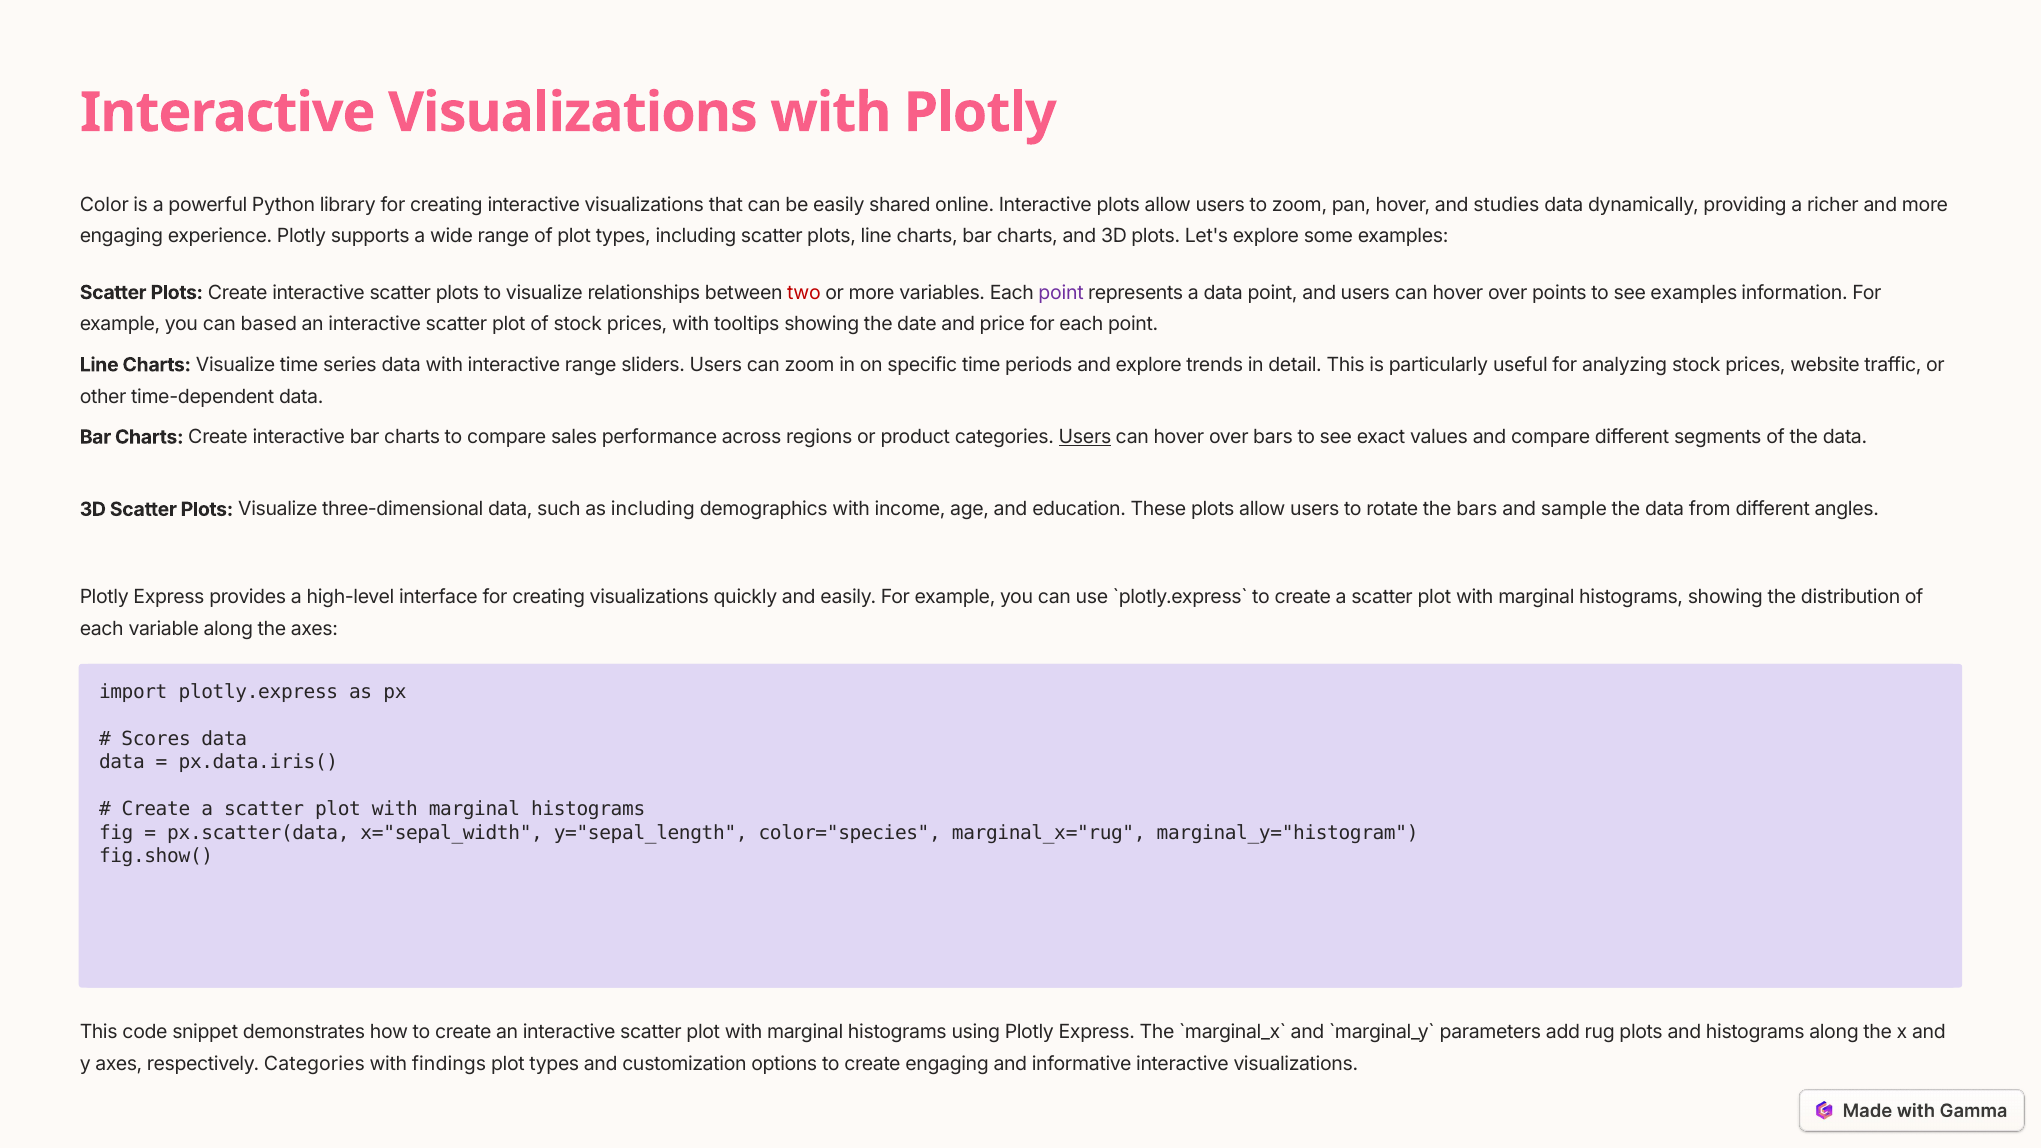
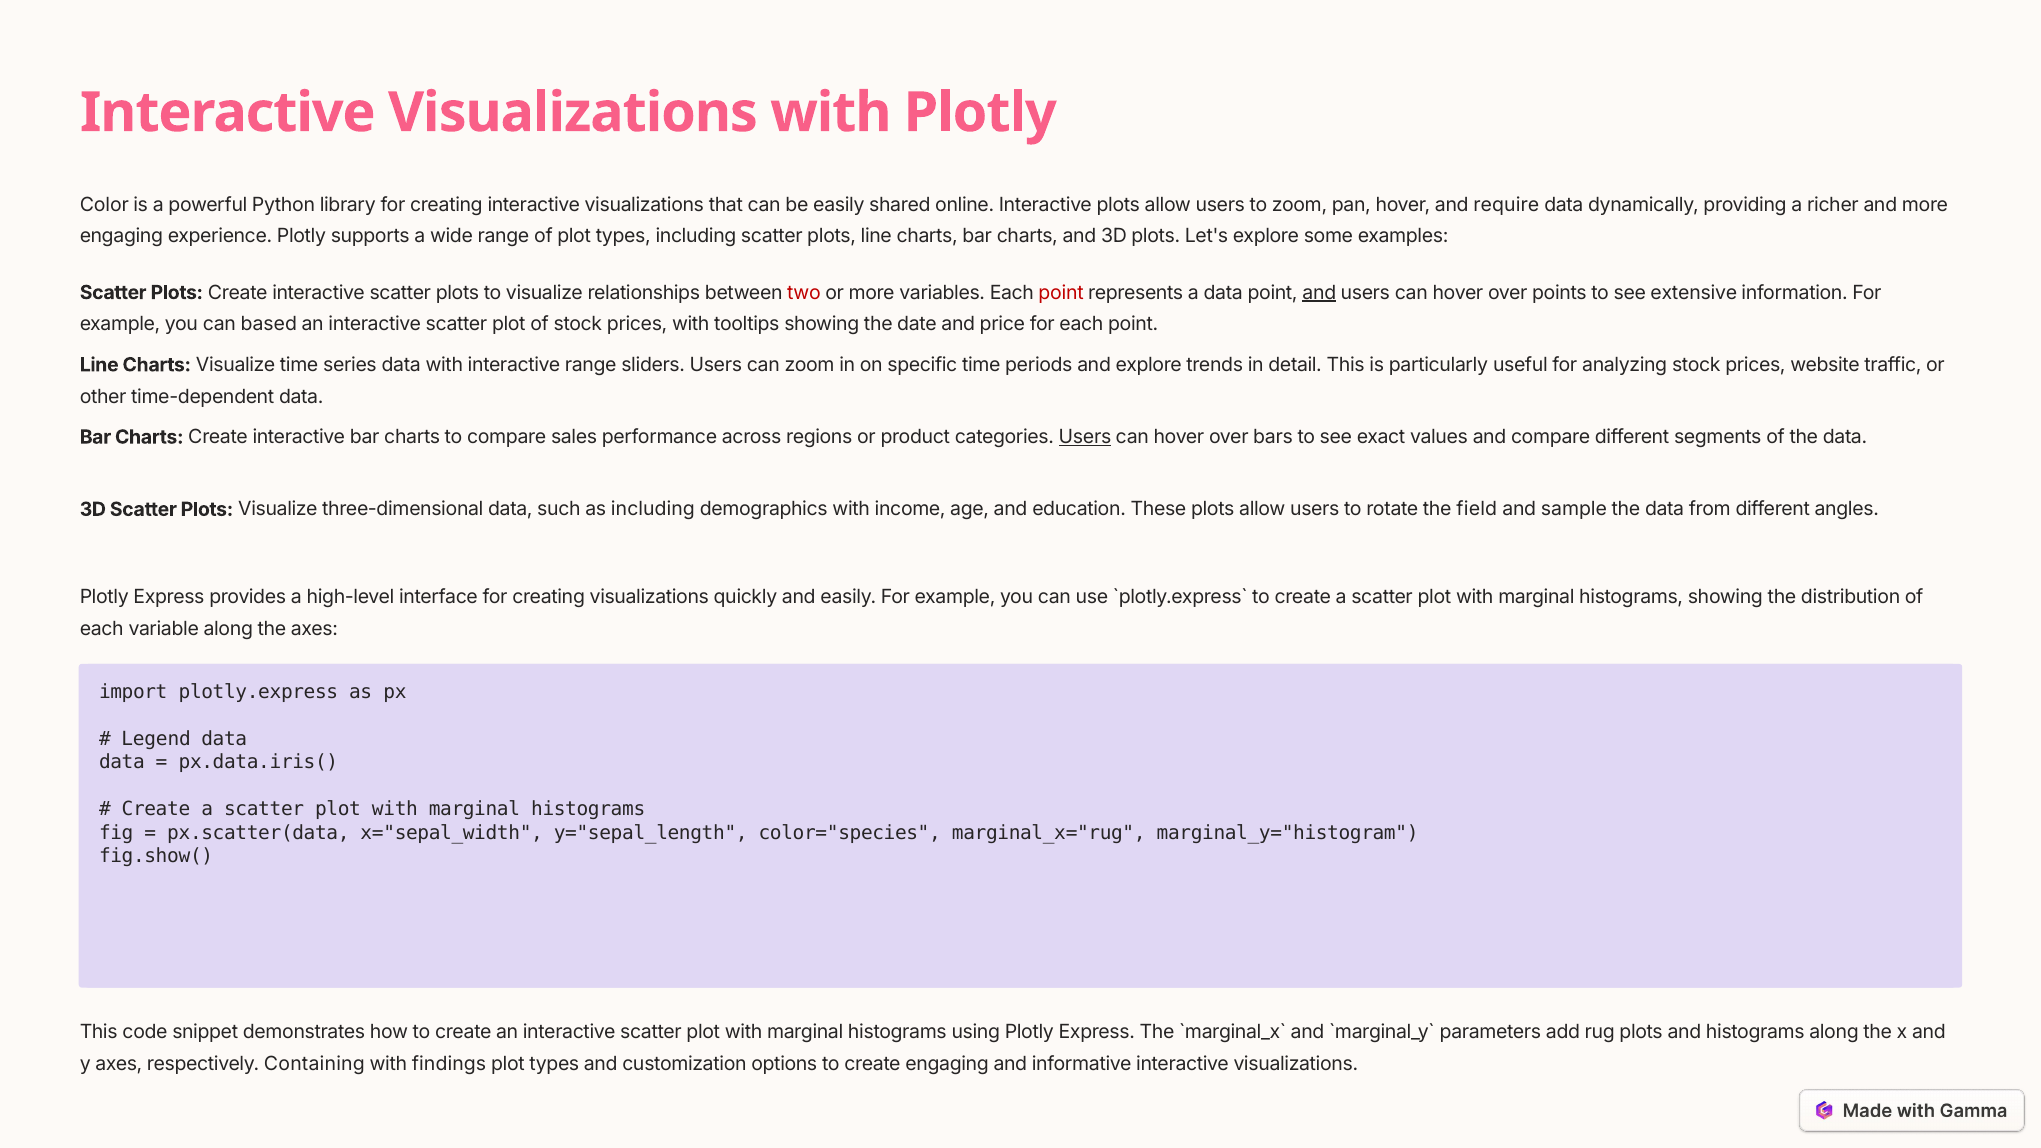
studies: studies -> require
point at (1061, 293) colour: purple -> red
and at (1319, 293) underline: none -> present
see examples: examples -> extensive
the bars: bars -> field
Scores: Scores -> Legend
respectively Categories: Categories -> Containing
